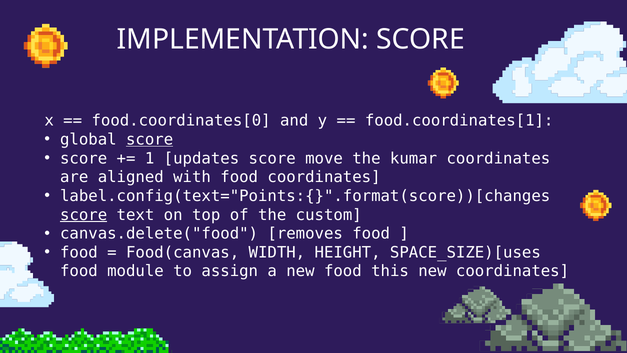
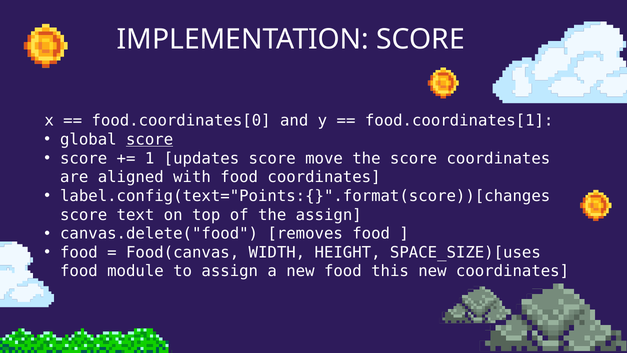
the kumar: kumar -> score
score at (84, 215) underline: present -> none
the custom: custom -> assign
